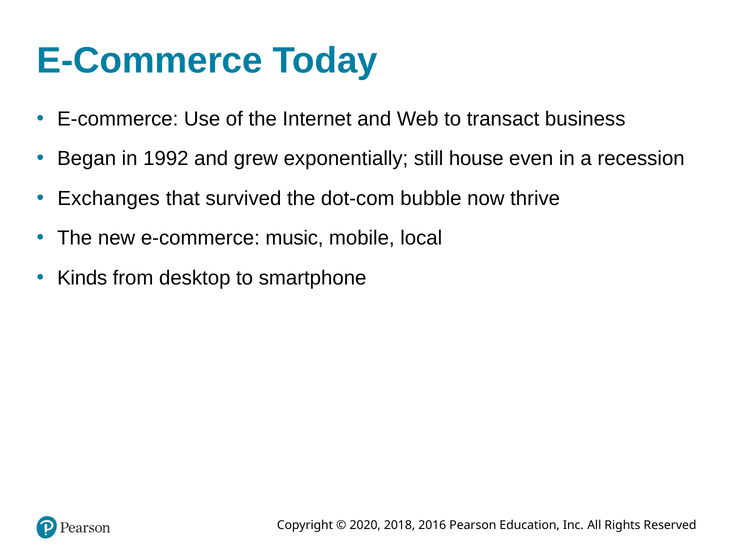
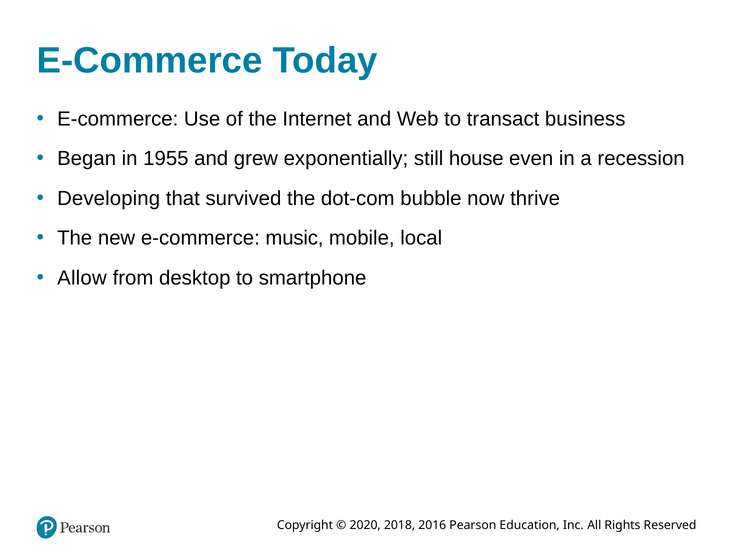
1992: 1992 -> 1955
Exchanges: Exchanges -> Developing
Kinds: Kinds -> Allow
